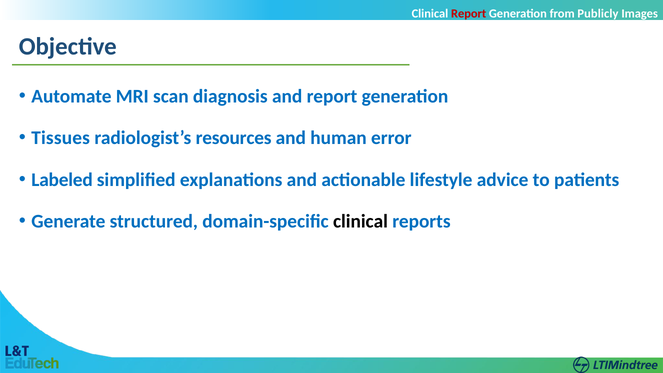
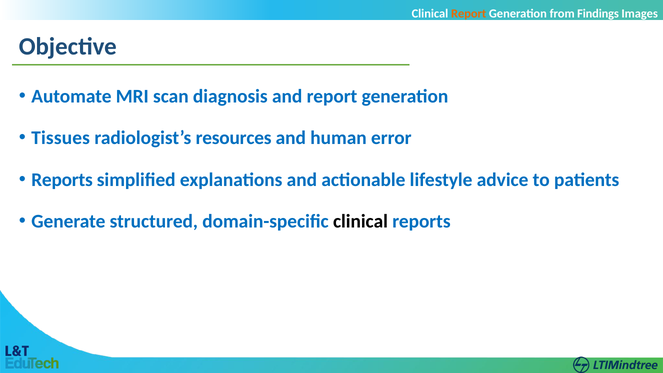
Report at (469, 14) colour: red -> orange
Publicly: Publicly -> Findings
Labeled at (62, 180): Labeled -> Reports
